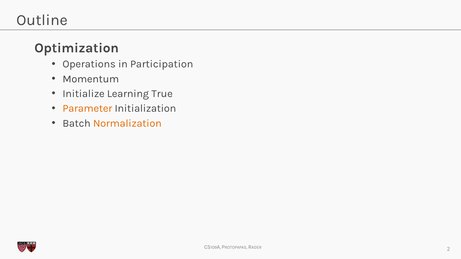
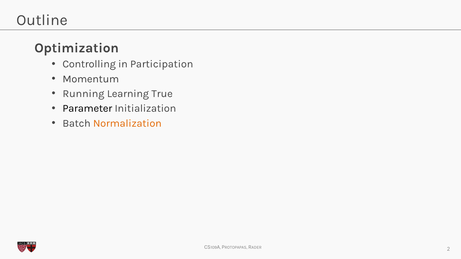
Operations: Operations -> Controlling
Initialize: Initialize -> Running
Parameter colour: orange -> black
